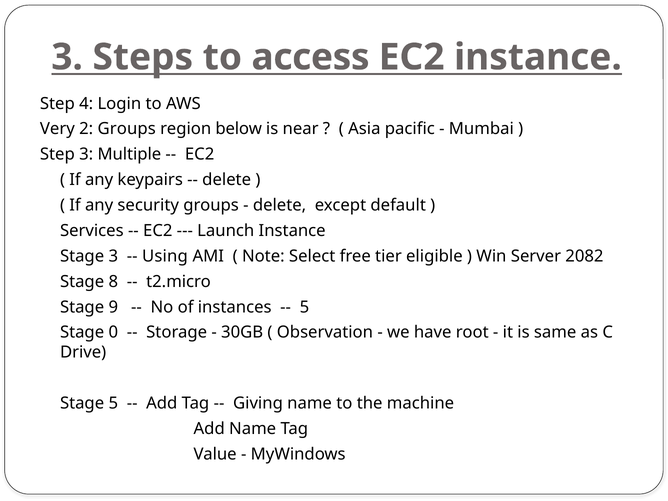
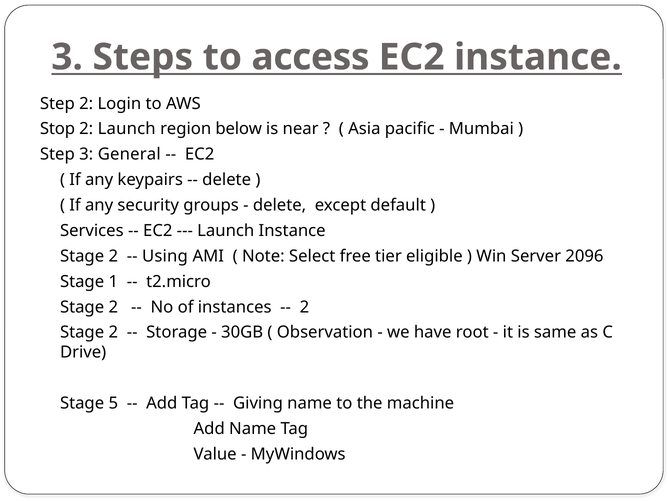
Step 4: 4 -> 2
Very: Very -> Stop
2 Groups: Groups -> Launch
Multiple: Multiple -> General
3 at (113, 256): 3 -> 2
2082: 2082 -> 2096
8: 8 -> 1
9 at (113, 307): 9 -> 2
5 at (304, 307): 5 -> 2
0 at (113, 332): 0 -> 2
